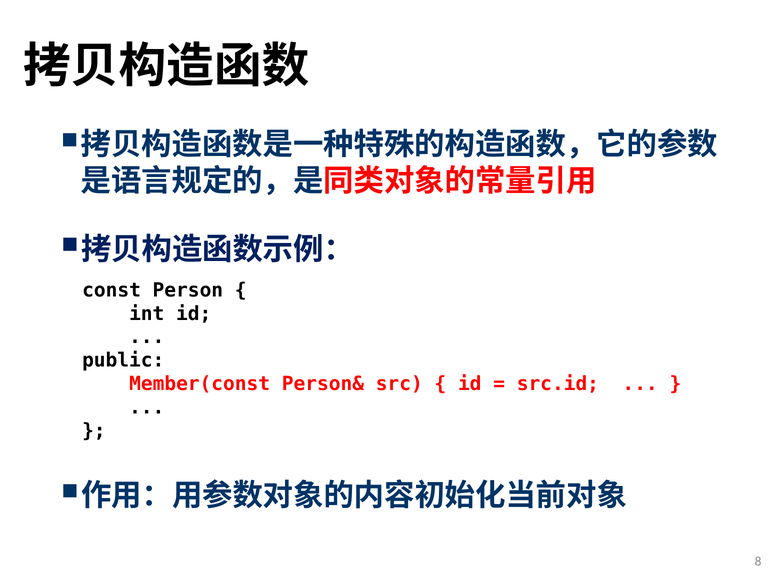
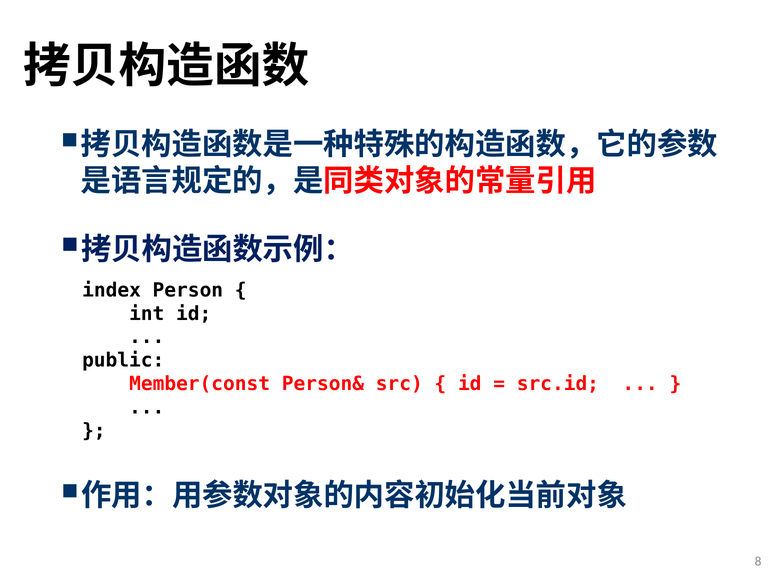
const: const -> index
